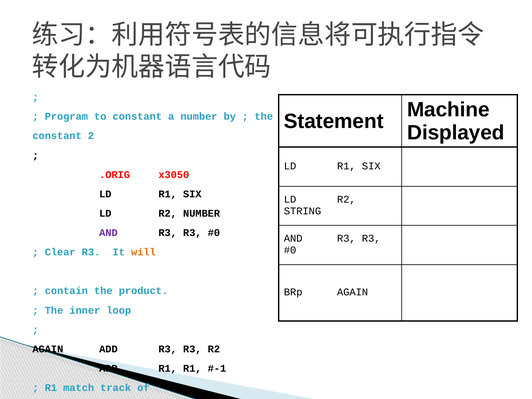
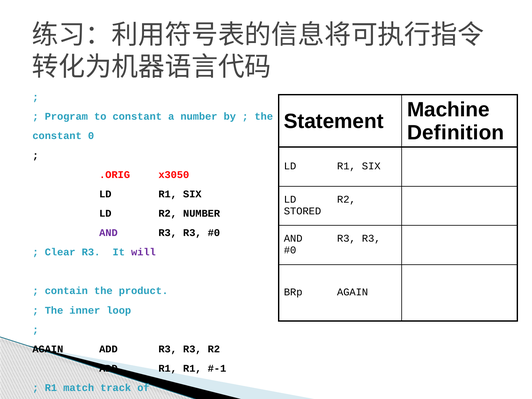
Displayed: Displayed -> Definition
2: 2 -> 0
STRING: STRING -> STORED
will colour: orange -> purple
